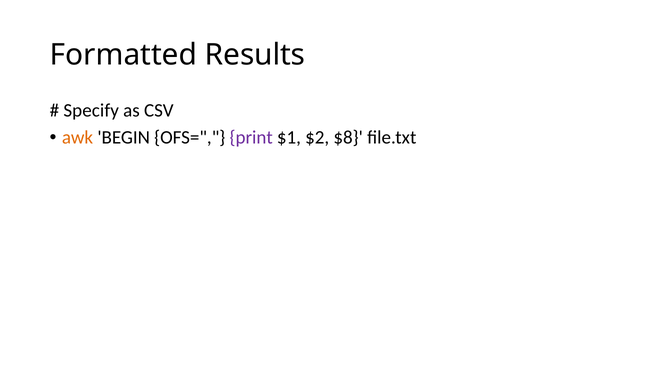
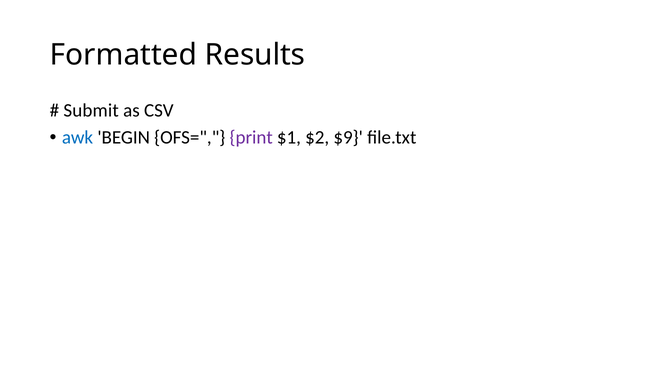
Specify: Specify -> Submit
awk colour: orange -> blue
$8: $8 -> $9
